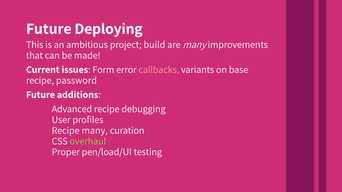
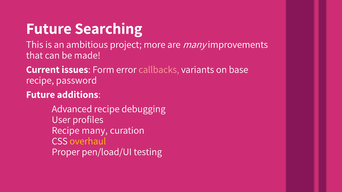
Deploying: Deploying -> Searching
build: build -> more
overhaul colour: light green -> yellow
